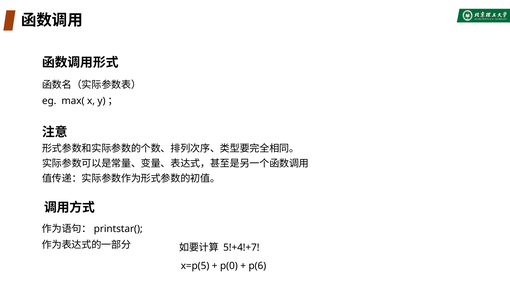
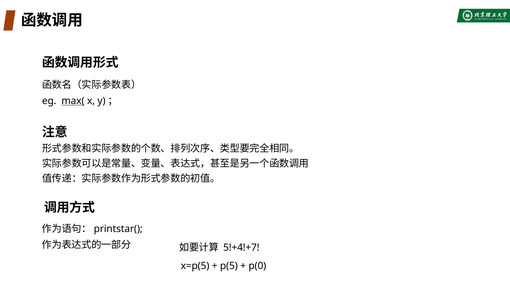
max( underline: none -> present
p(0: p(0 -> p(5
p(6: p(6 -> p(0
